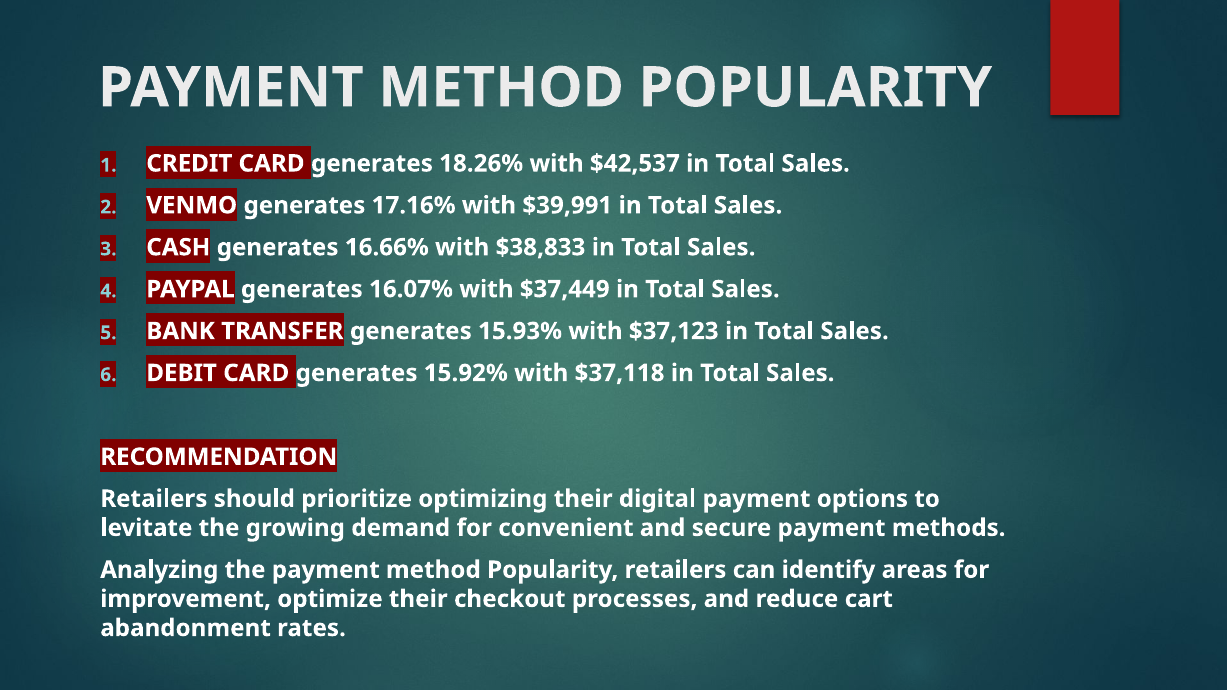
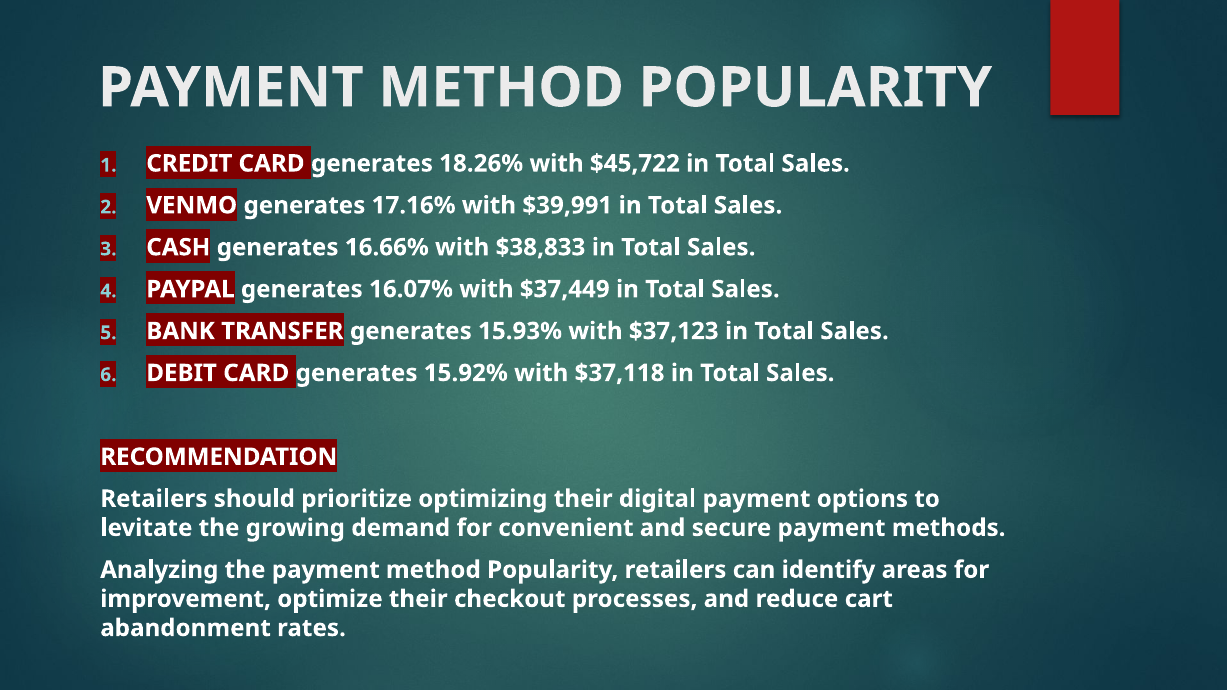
$42,537: $42,537 -> $45,722
